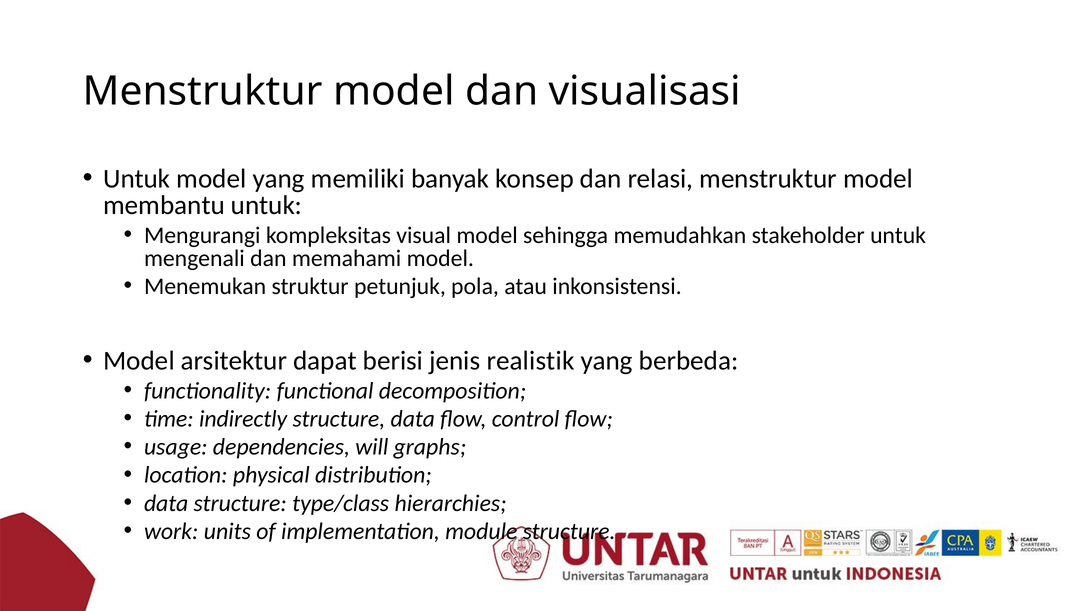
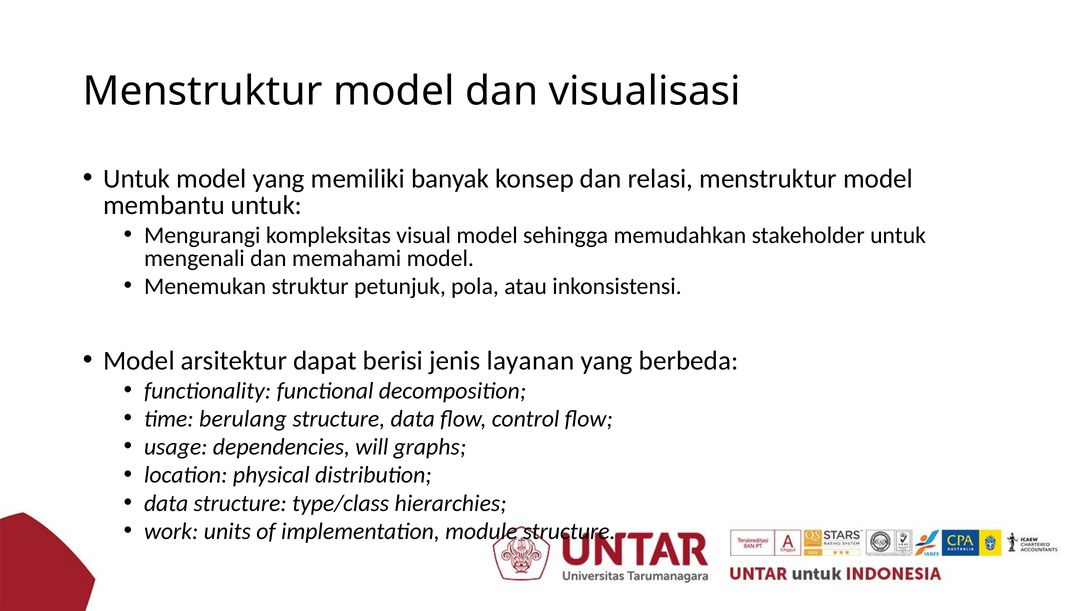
realistik: realistik -> layanan
indirectly: indirectly -> berulang
